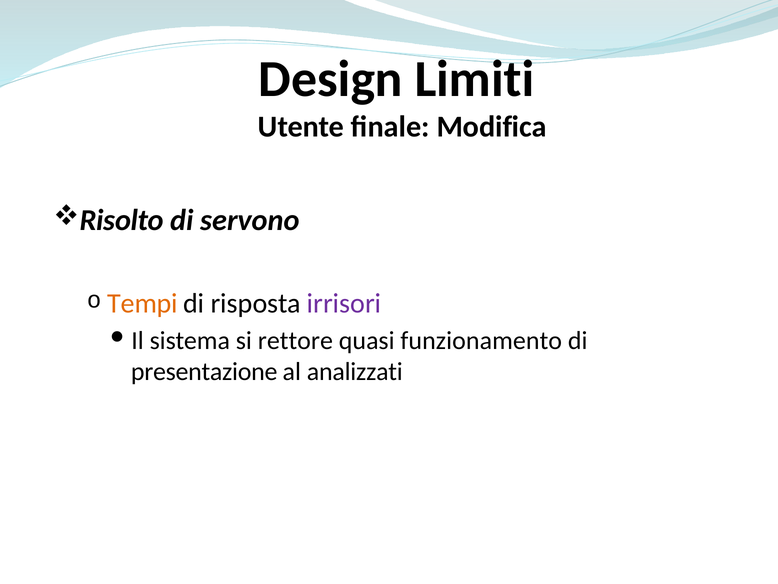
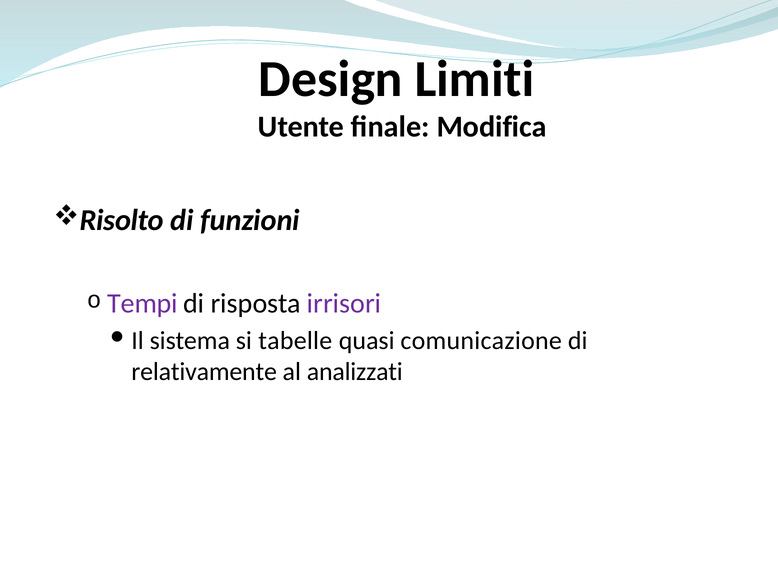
servono: servono -> funzioni
Tempi colour: orange -> purple
rettore: rettore -> tabelle
funzionamento: funzionamento -> comunicazione
presentazione: presentazione -> relativamente
